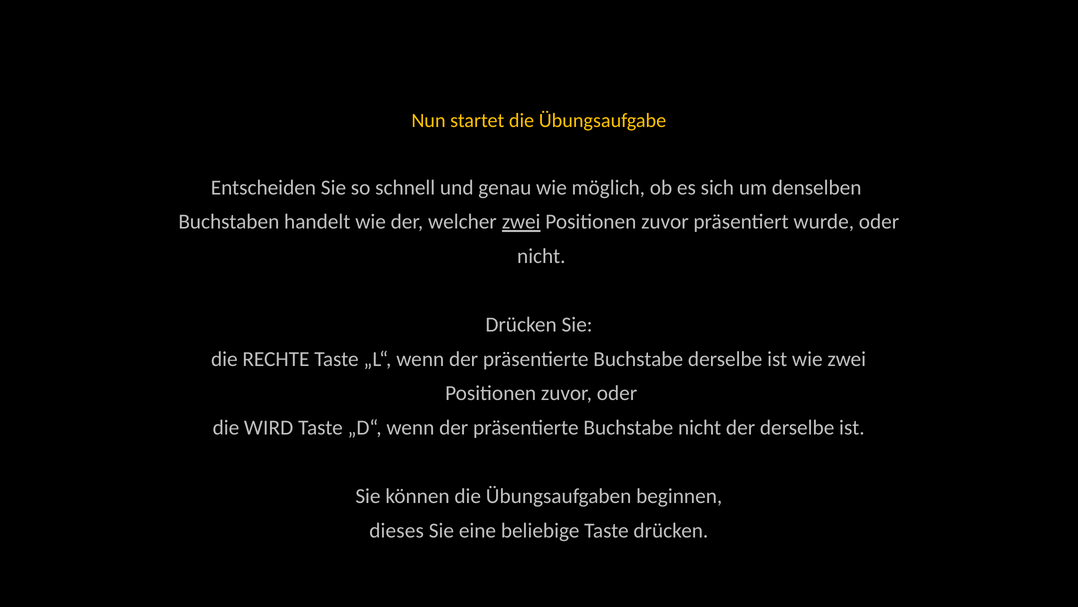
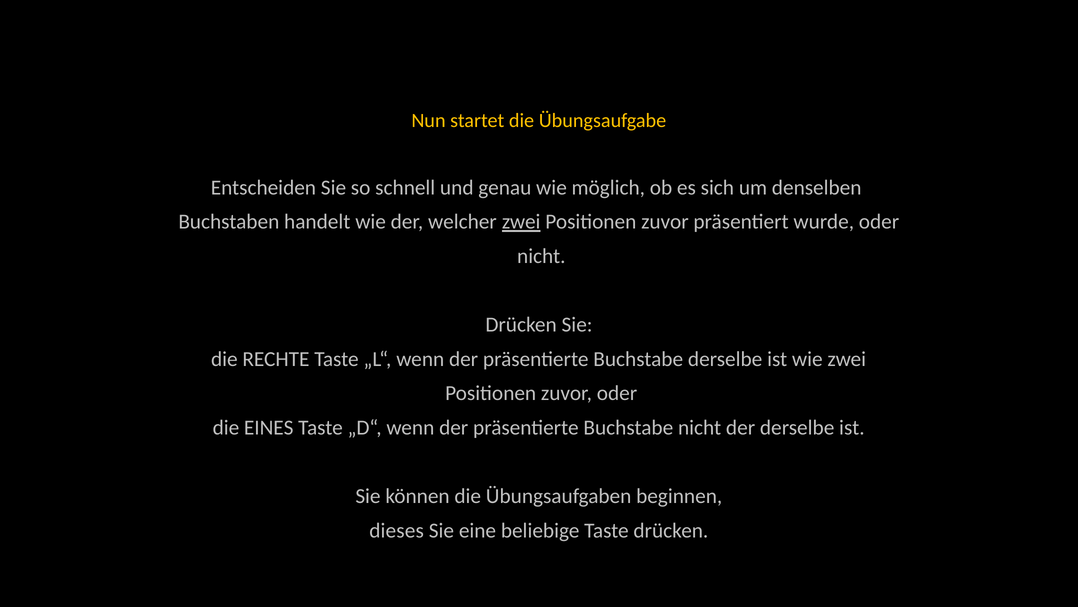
WIRD: WIRD -> EINES
